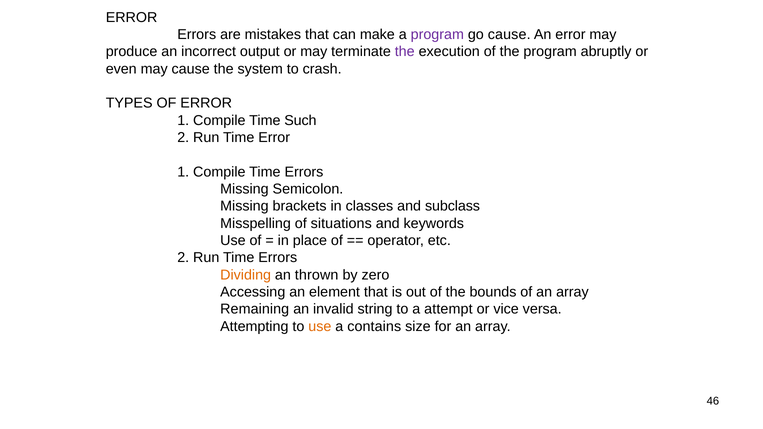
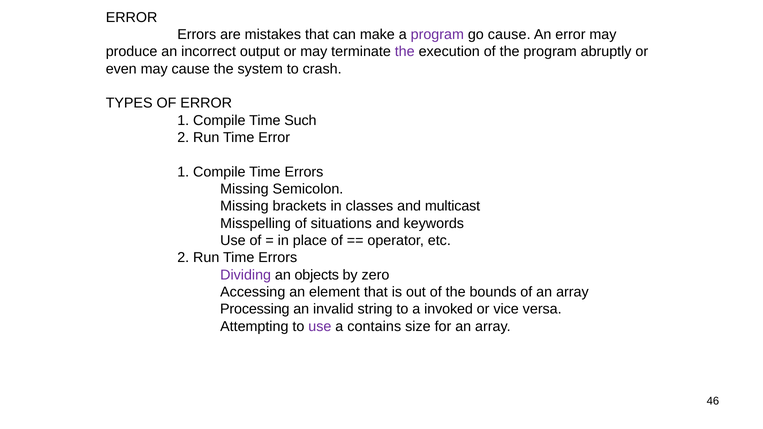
subclass: subclass -> multicast
Dividing colour: orange -> purple
thrown: thrown -> objects
Remaining: Remaining -> Processing
attempt: attempt -> invoked
use at (320, 326) colour: orange -> purple
